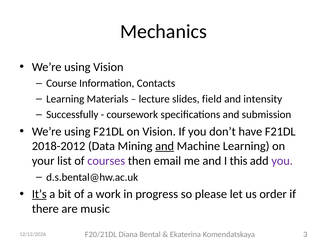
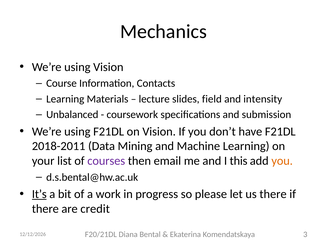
Successfully: Successfully -> Unbalanced
2018-2012: 2018-2012 -> 2018-2011
and at (165, 146) underline: present -> none
you at (282, 161) colour: purple -> orange
us order: order -> there
music: music -> credit
